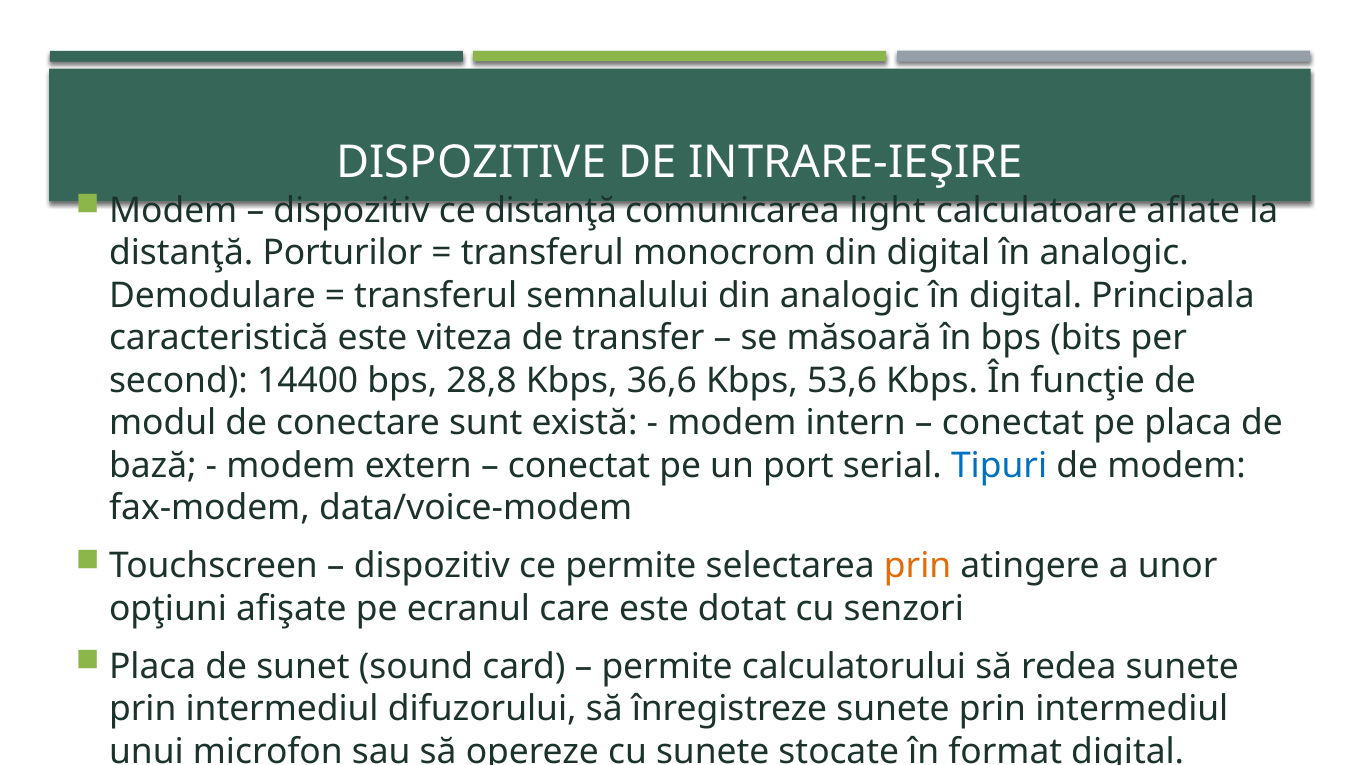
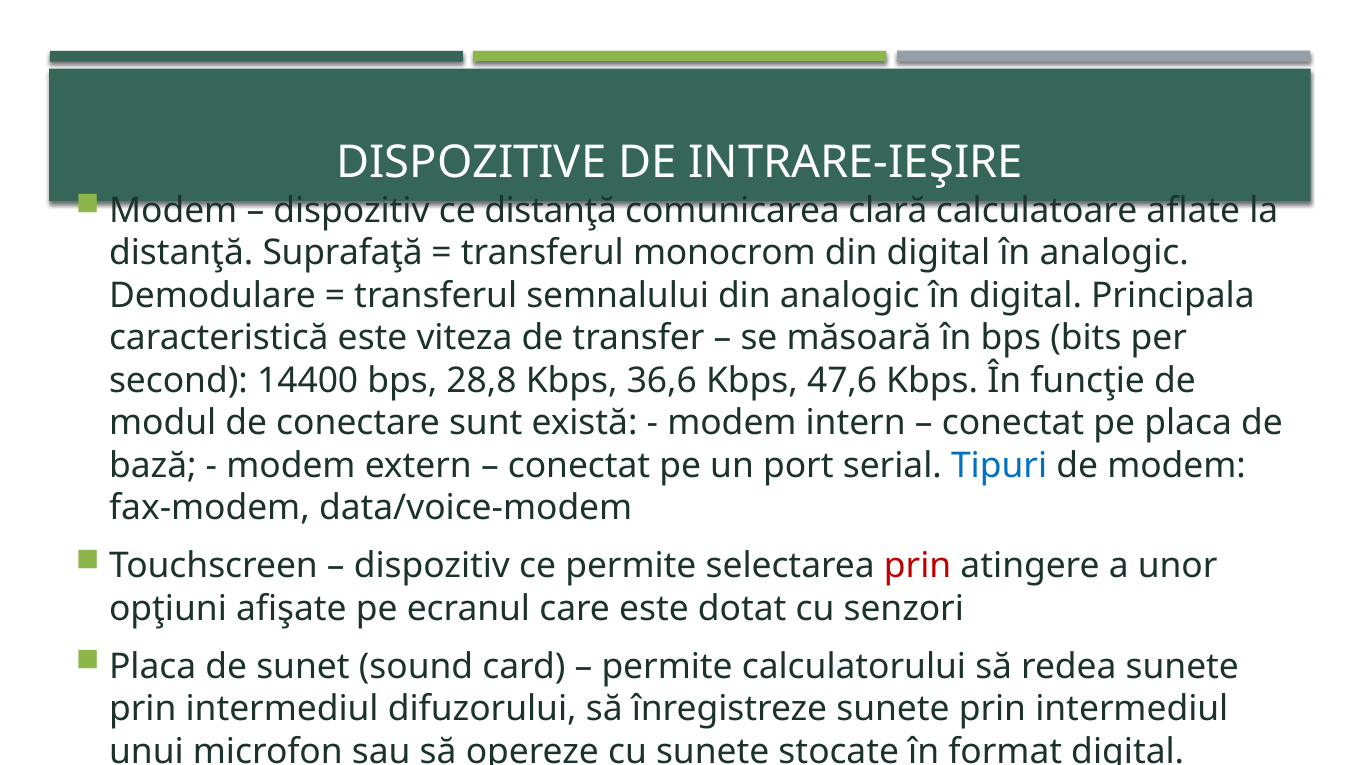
light: light -> clară
Porturilor: Porturilor -> Suprafaţă
53,6: 53,6 -> 47,6
prin at (918, 566) colour: orange -> red
